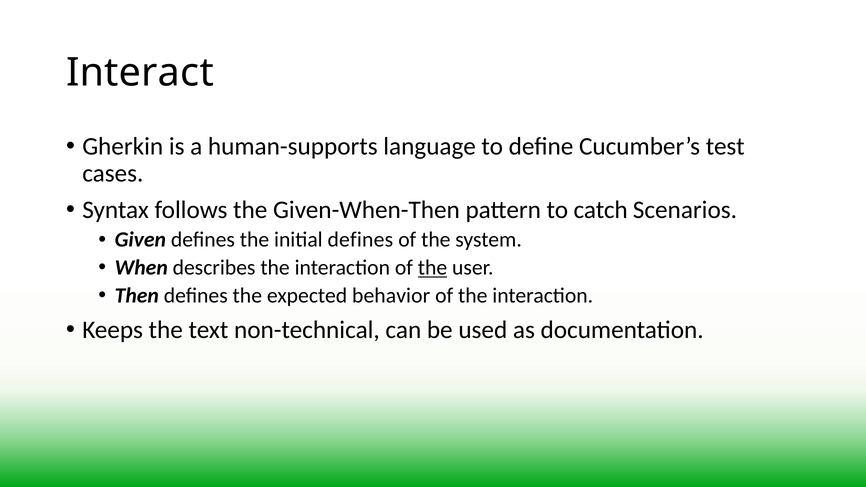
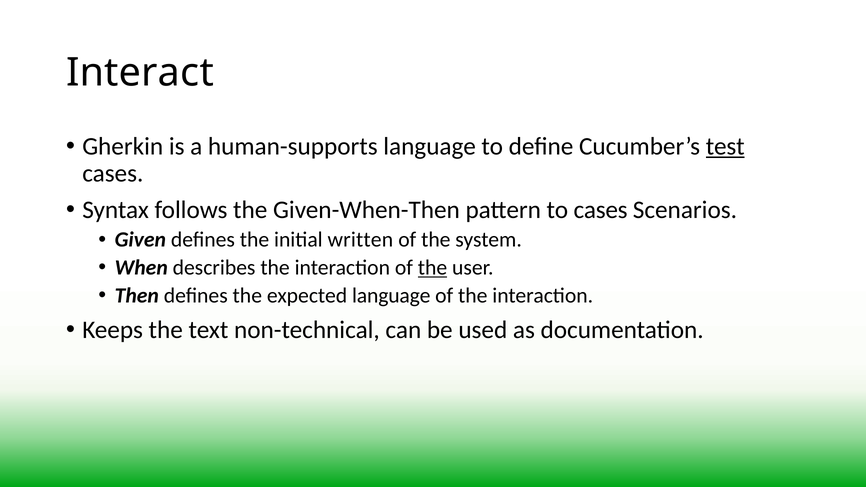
test underline: none -> present
to catch: catch -> cases
initial defines: defines -> written
expected behavior: behavior -> language
